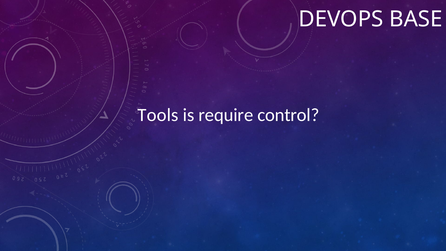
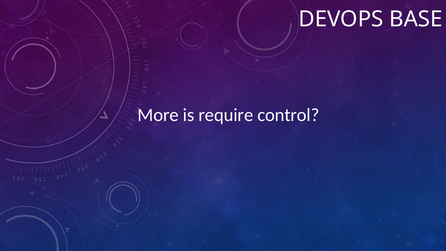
Tools: Tools -> More
